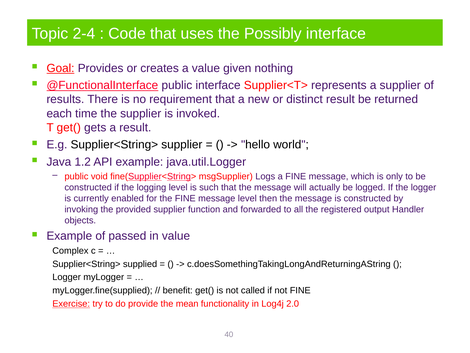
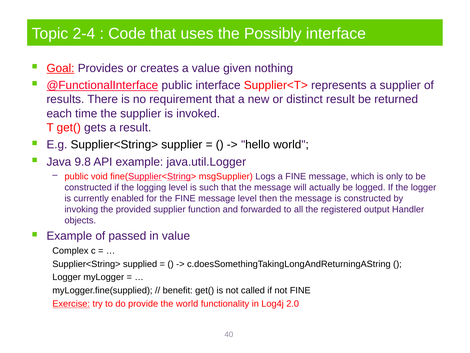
1.2: 1.2 -> 9.8
the mean: mean -> world
